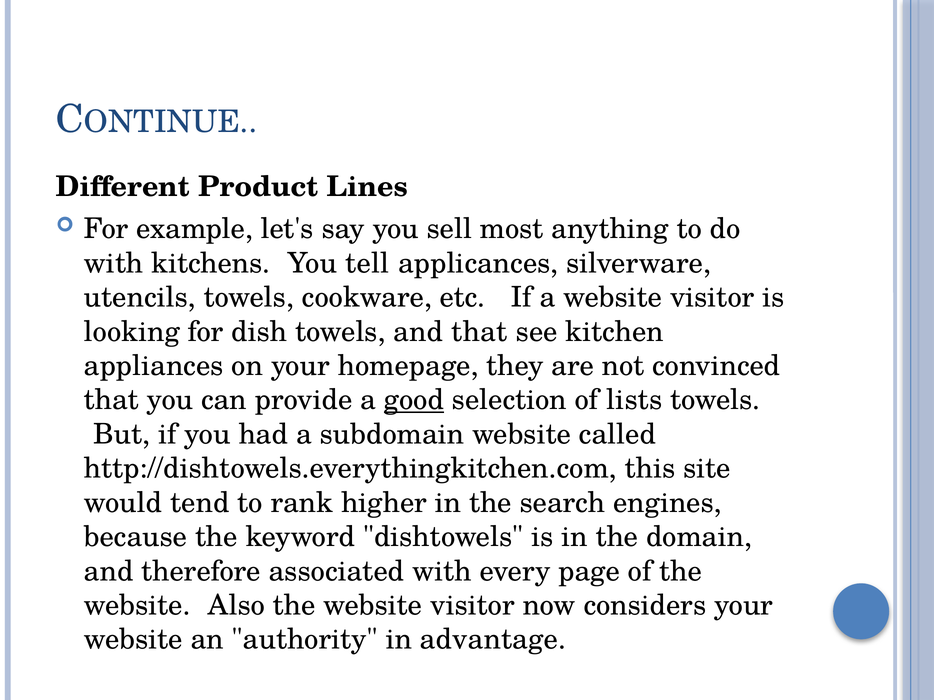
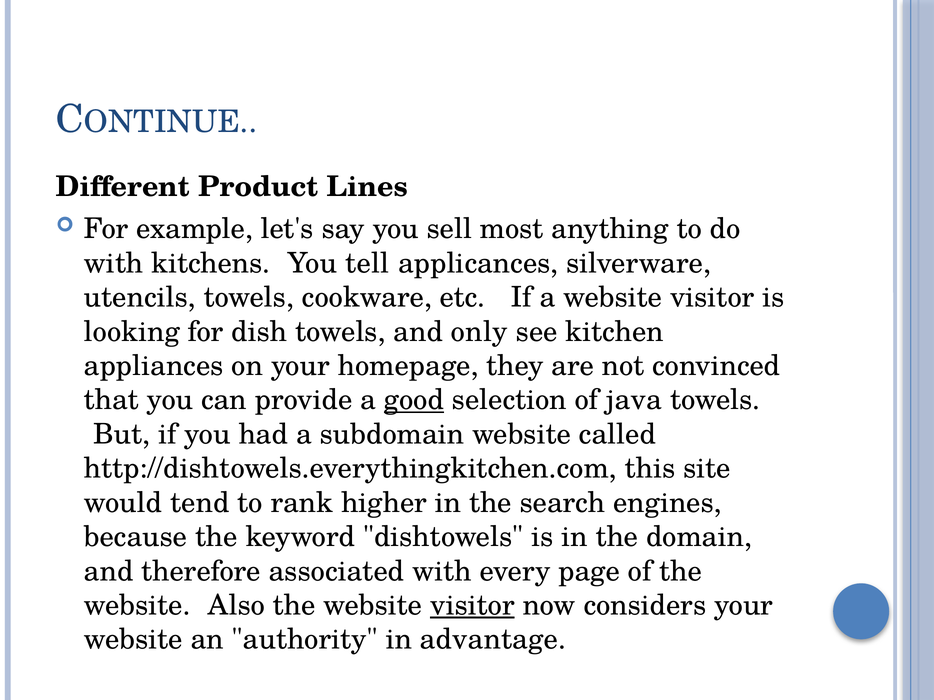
and that: that -> only
lists: lists -> java
visitor at (472, 606) underline: none -> present
